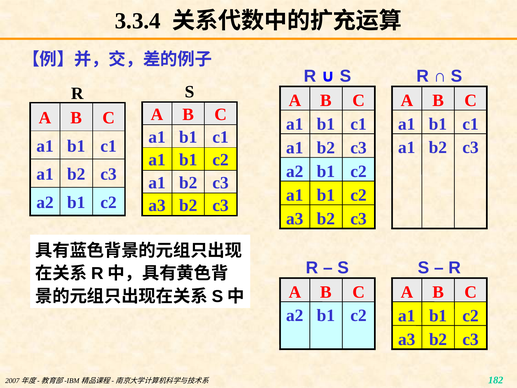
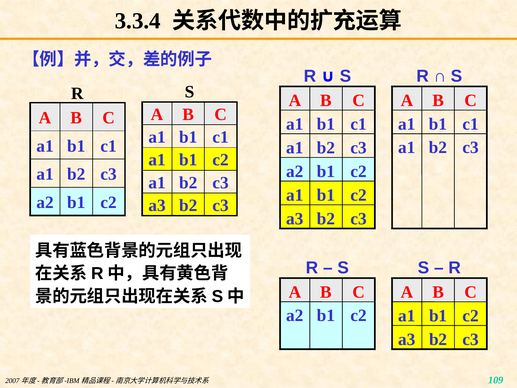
182: 182 -> 109
